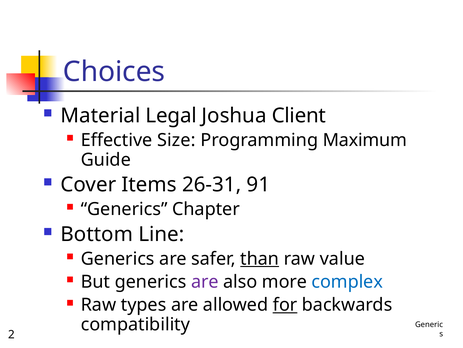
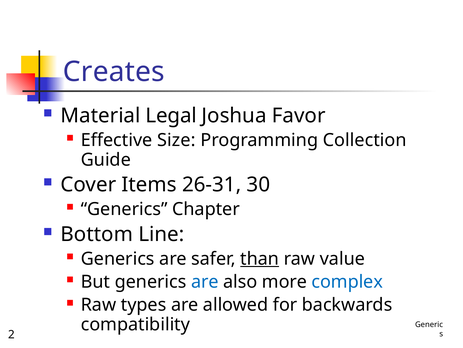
Choices: Choices -> Creates
Client: Client -> Favor
Maximum: Maximum -> Collection
91: 91 -> 30
are at (205, 281) colour: purple -> blue
for underline: present -> none
